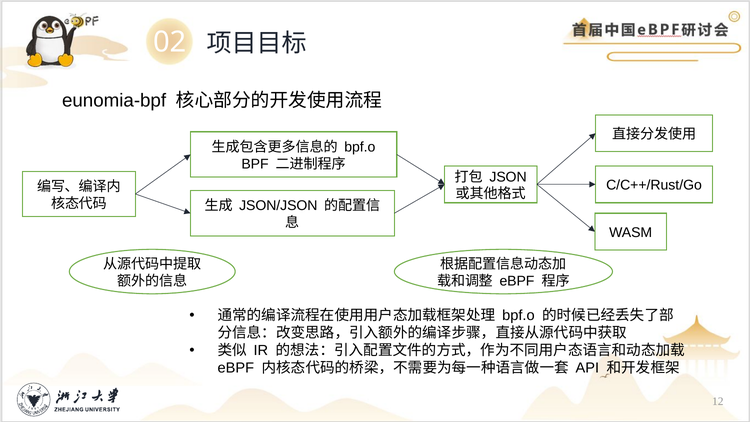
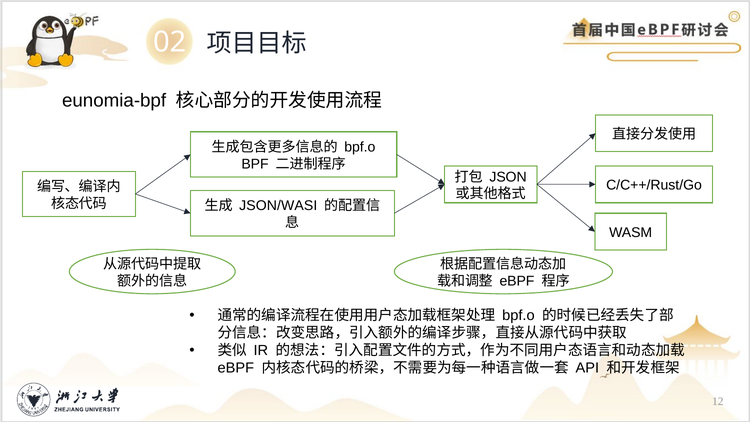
JSON/JSON: JSON/JSON -> JSON/WASI
